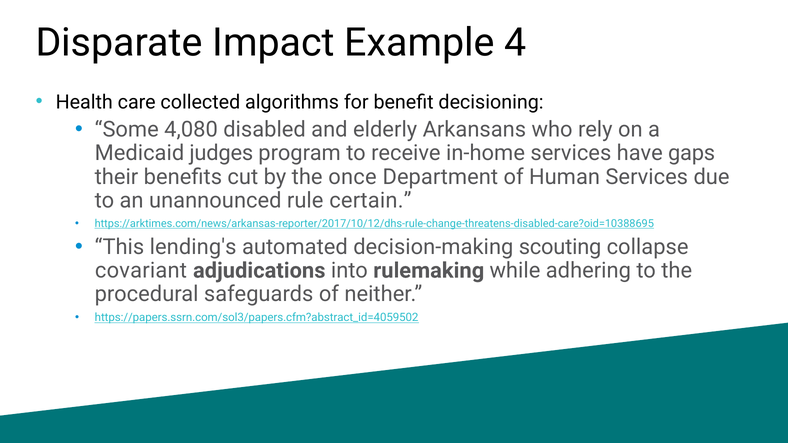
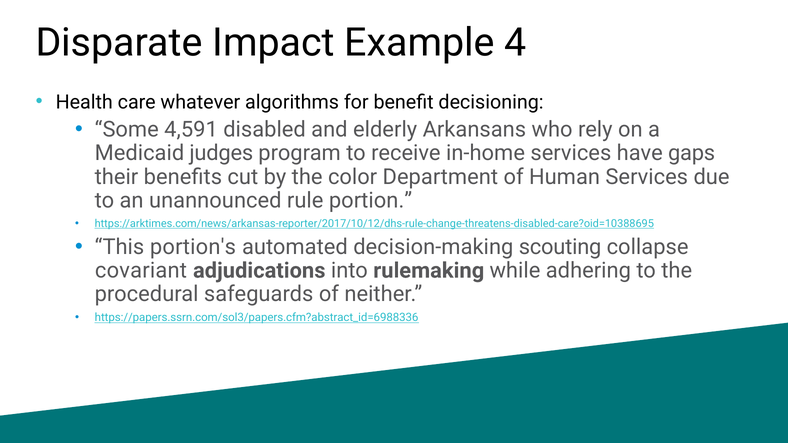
collected: collected -> whatever
4,080: 4,080 -> 4,591
once: once -> color
certain: certain -> portion
lending's: lending's -> portion's
https://papers.ssrn.com/sol3/papers.cfm?abstract_id=4059502: https://papers.ssrn.com/sol3/papers.cfm?abstract_id=4059502 -> https://papers.ssrn.com/sol3/papers.cfm?abstract_id=6988336
